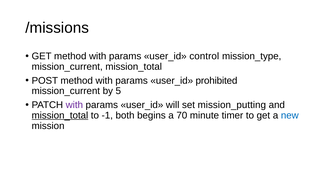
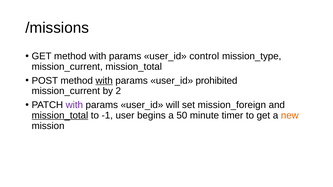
with at (104, 81) underline: none -> present
5: 5 -> 2
mission_putting: mission_putting -> mission_foreign
both: both -> user
70: 70 -> 50
new colour: blue -> orange
